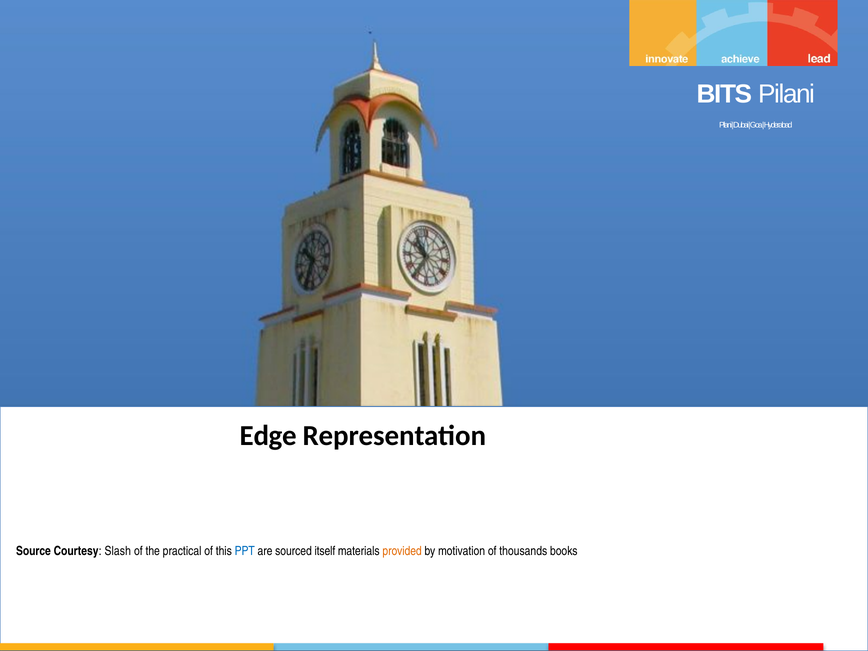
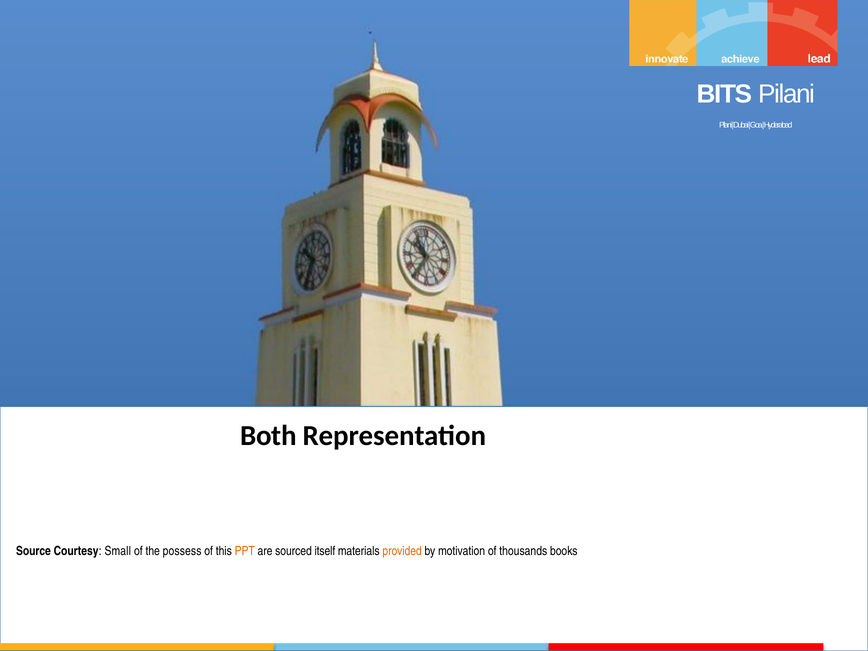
Edge: Edge -> Both
Slash: Slash -> Small
practical: practical -> possess
PPT colour: blue -> orange
